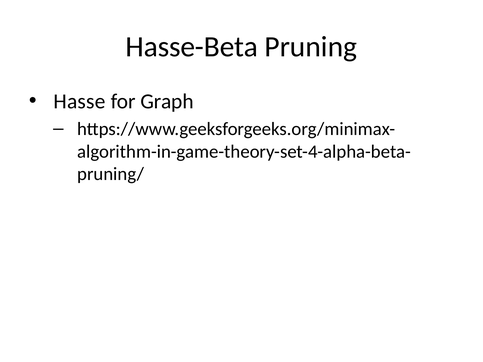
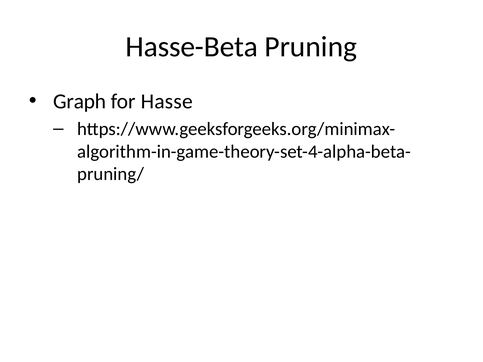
Hasse: Hasse -> Graph
Graph: Graph -> Hasse
